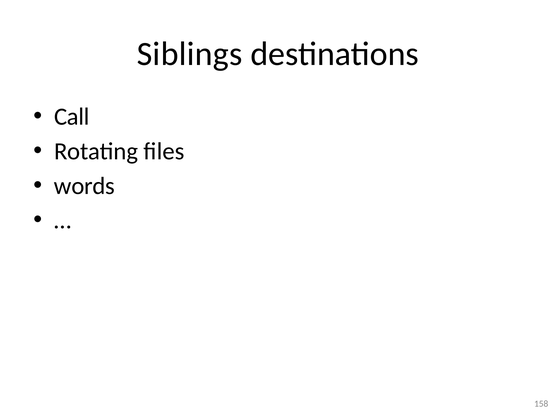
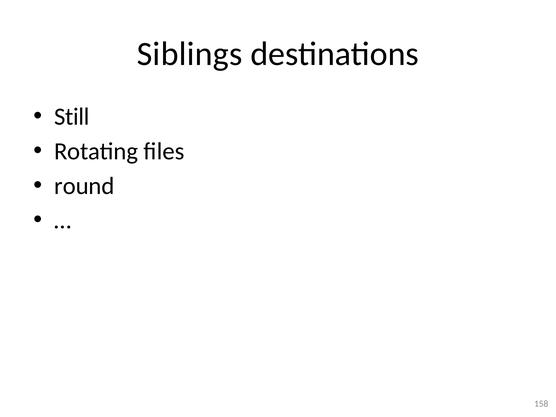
Call: Call -> Still
words: words -> round
